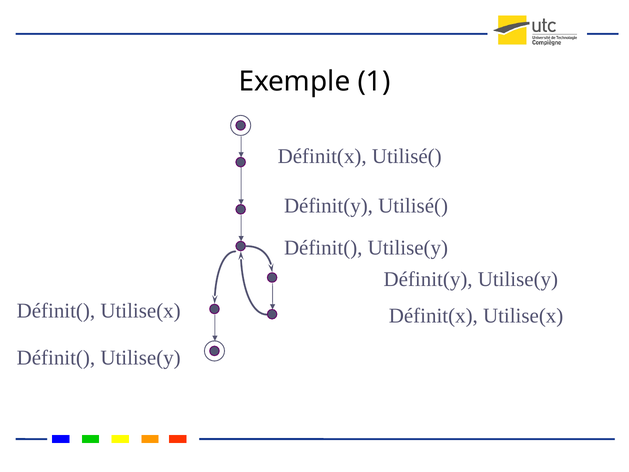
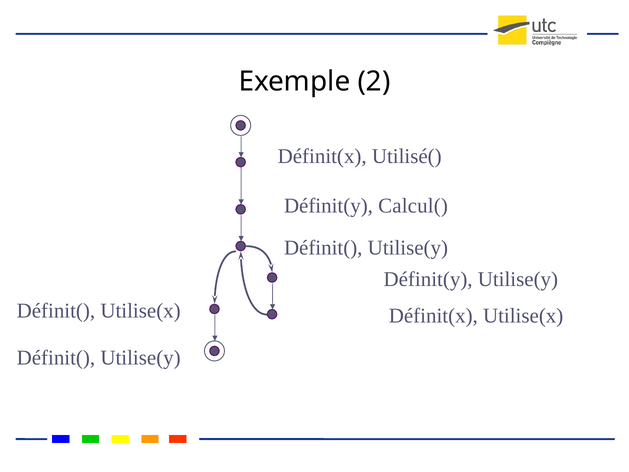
1: 1 -> 2
Définit(y Utilisé(: Utilisé( -> Calcul(
